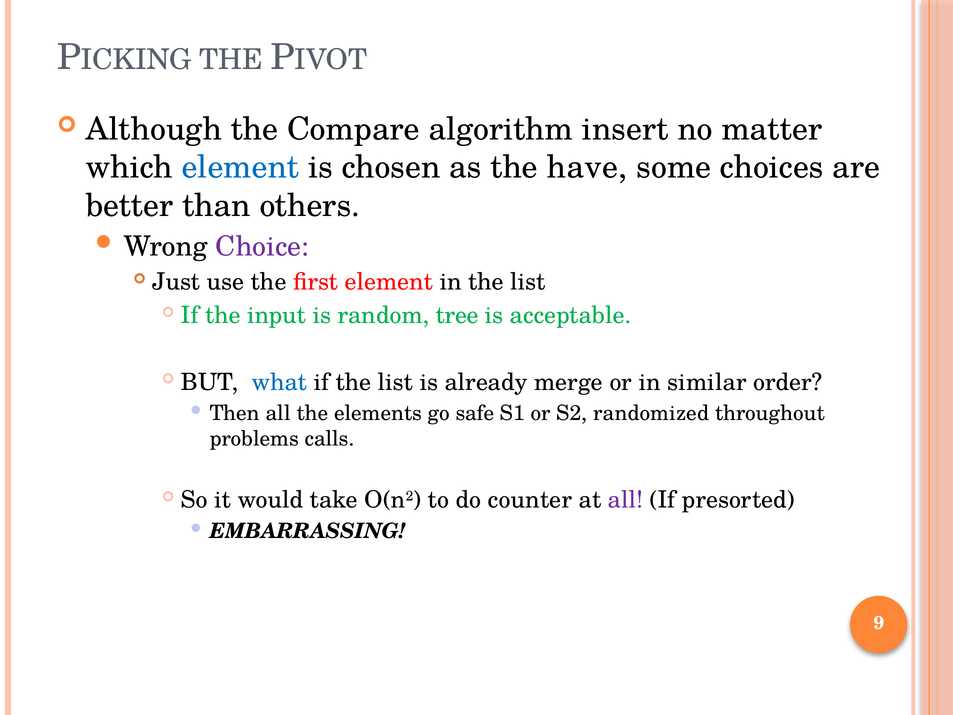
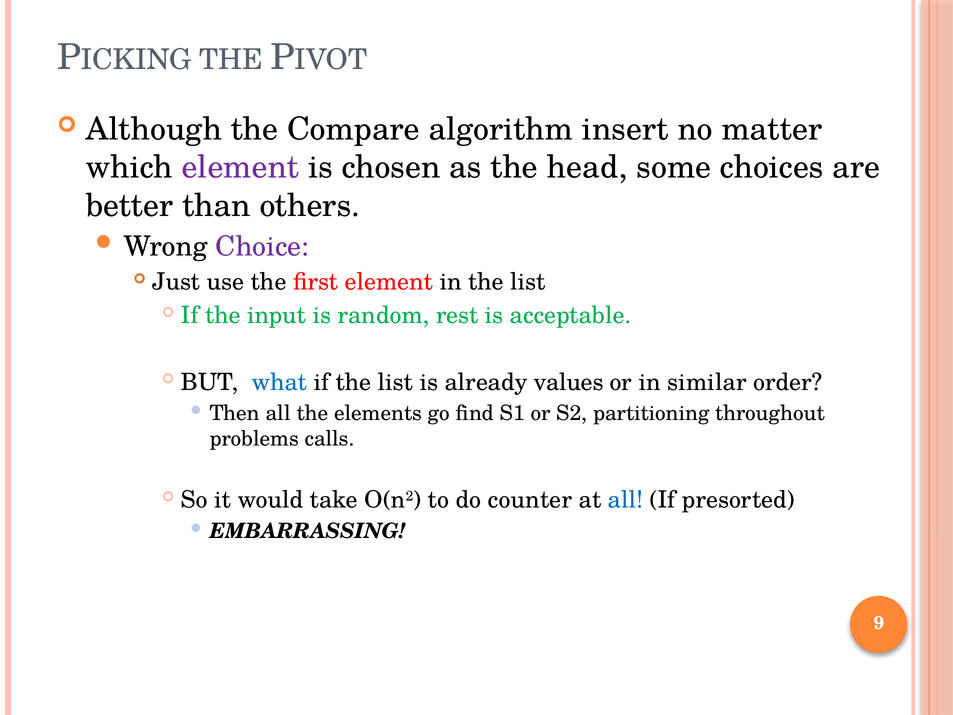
element at (240, 167) colour: blue -> purple
have: have -> head
tree: tree -> rest
merge: merge -> values
safe: safe -> find
randomized: randomized -> partitioning
all at (626, 500) colour: purple -> blue
